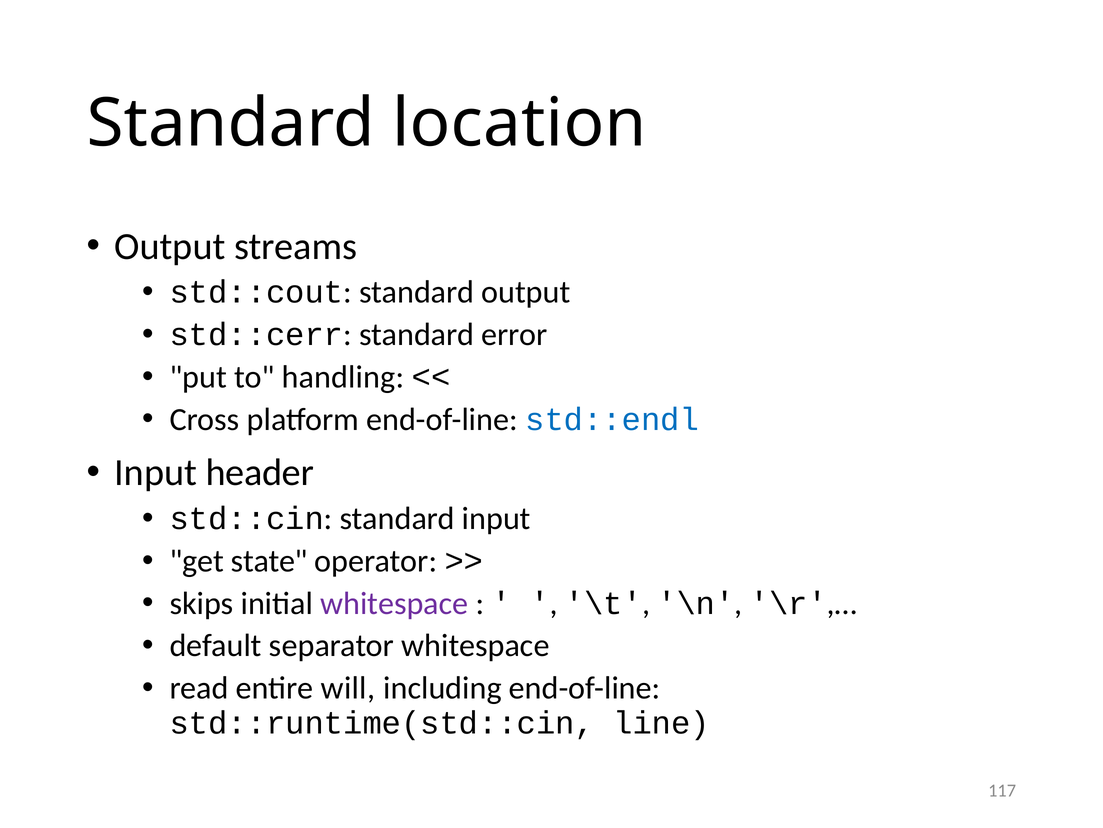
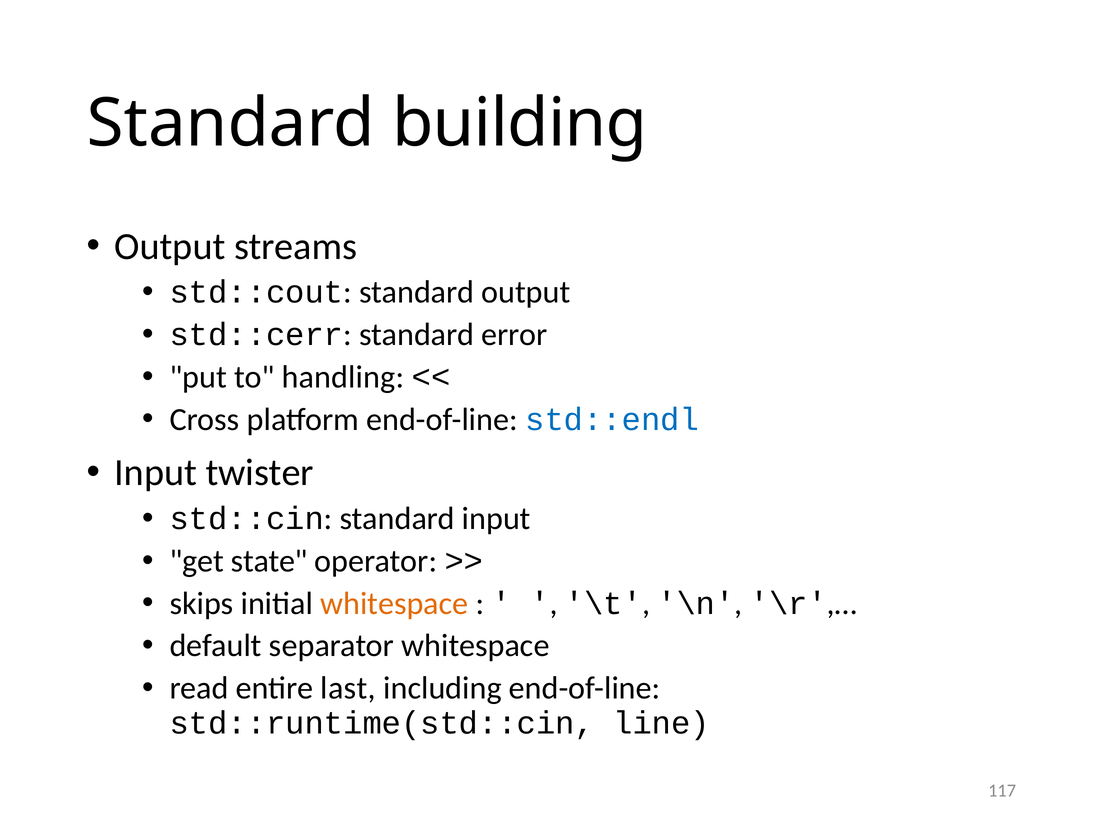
location: location -> building
header: header -> twister
whitespace at (394, 603) colour: purple -> orange
will: will -> last
